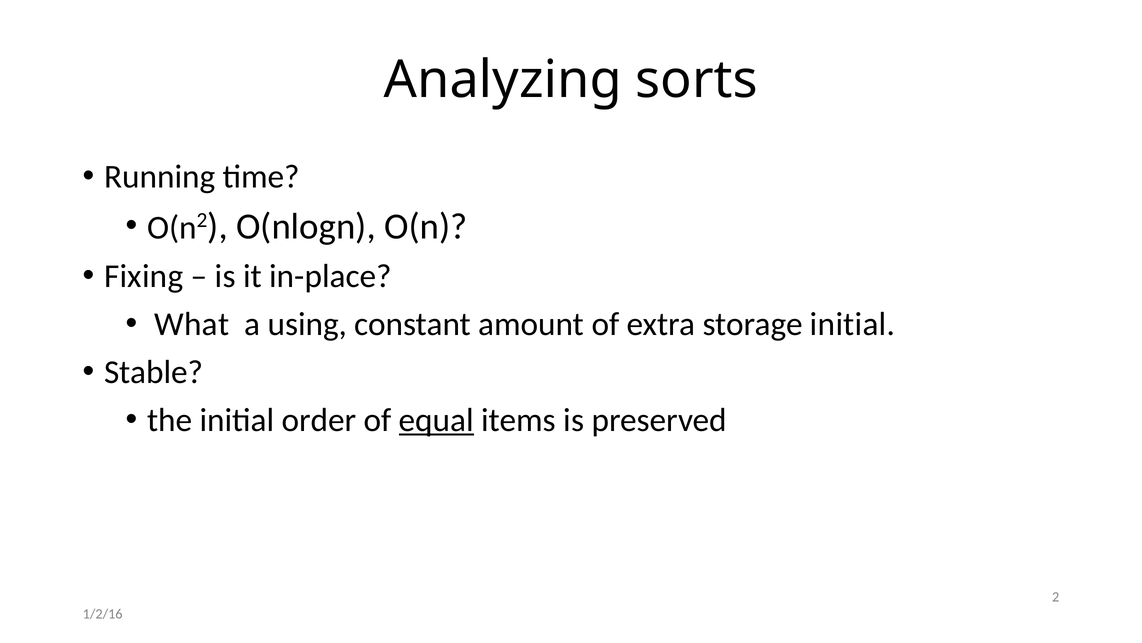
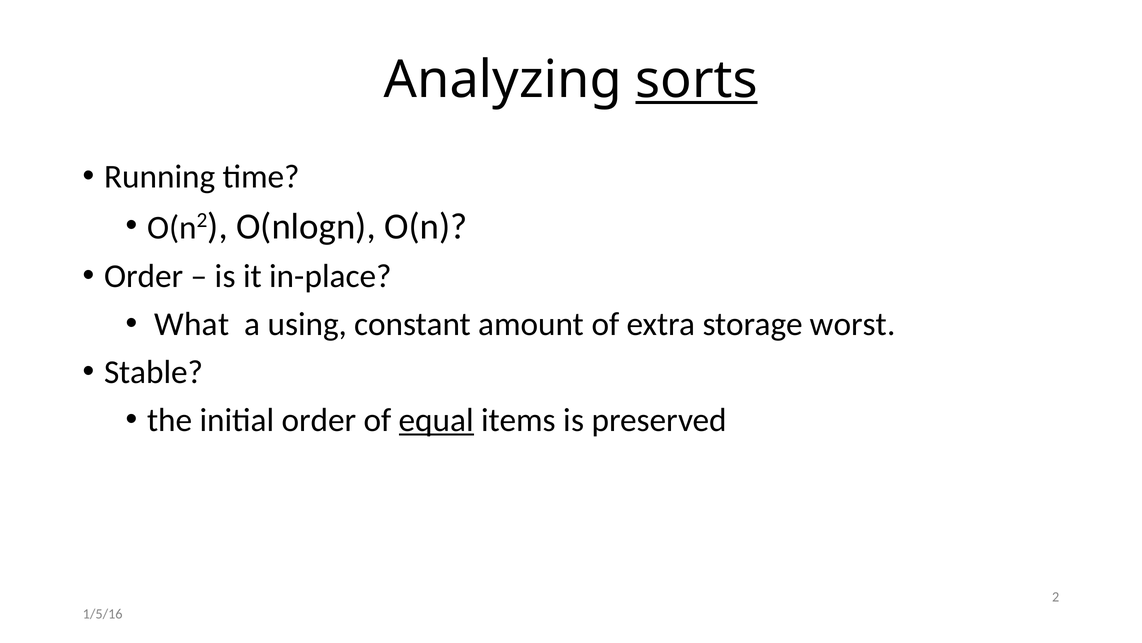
sorts underline: none -> present
Fixing at (144, 276): Fixing -> Order
storage initial: initial -> worst
1/2/16: 1/2/16 -> 1/5/16
